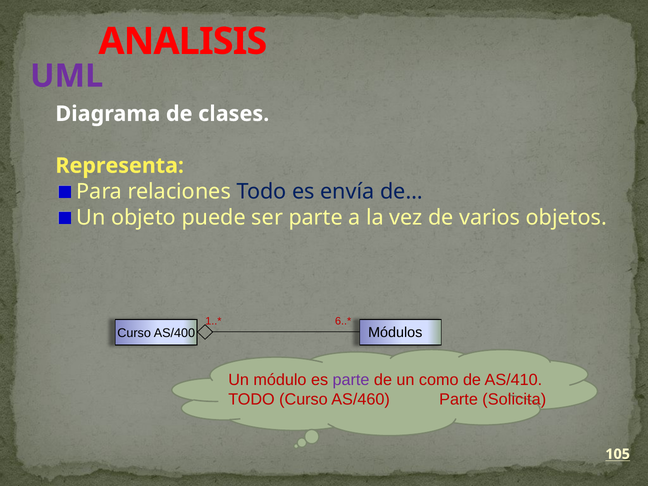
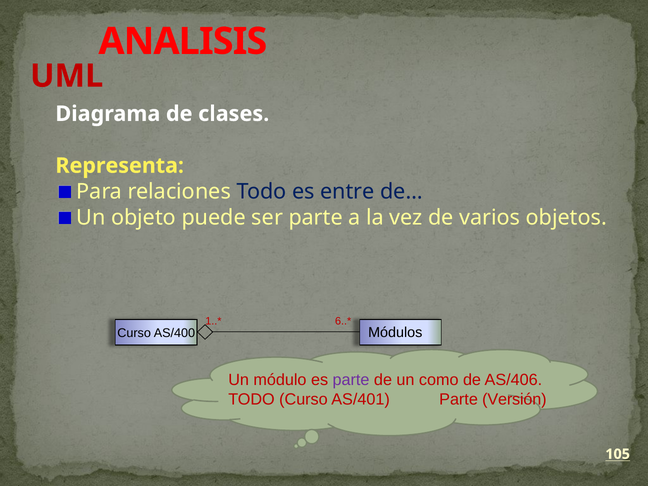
UML colour: purple -> red
envía: envía -> entre
AS/410: AS/410 -> AS/406
AS/460: AS/460 -> AS/401
Solicita: Solicita -> Versión
